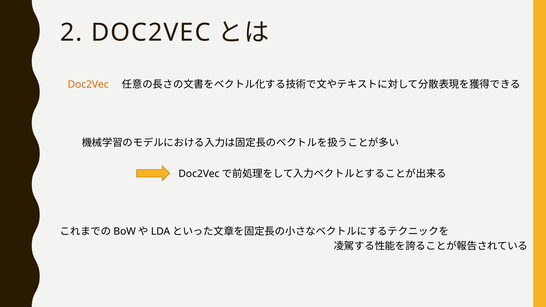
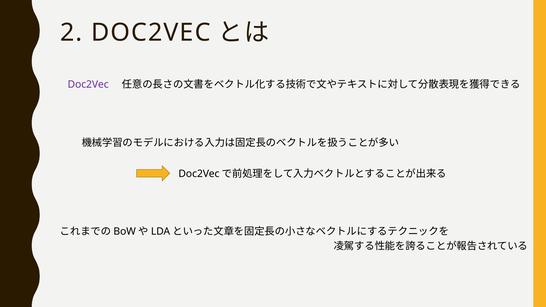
Doc2Vec at (88, 84) colour: orange -> purple
